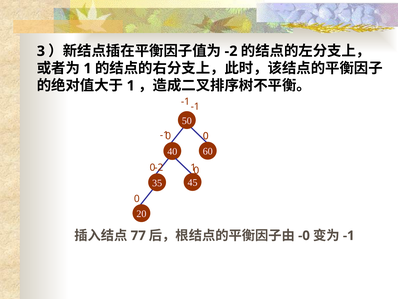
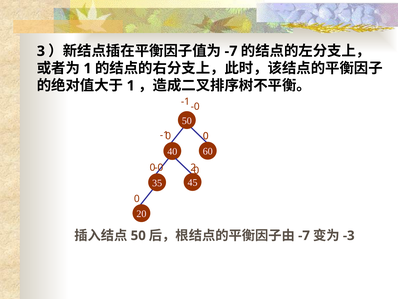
-2 at (231, 51): -2 -> -7
-1 at (195, 106): -1 -> -0
-2 at (159, 167): -2 -> -0
0 1: 1 -> 2
77 at (138, 235): 77 -> 50
-0 at (304, 235): -0 -> -7
-1 at (349, 235): -1 -> -3
